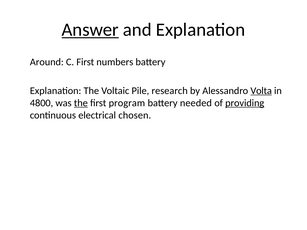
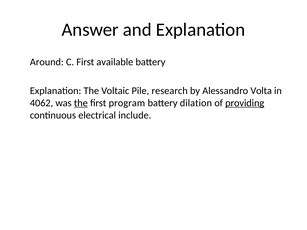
Answer underline: present -> none
numbers: numbers -> available
Volta underline: present -> none
4800: 4800 -> 4062
needed: needed -> dilation
chosen: chosen -> include
